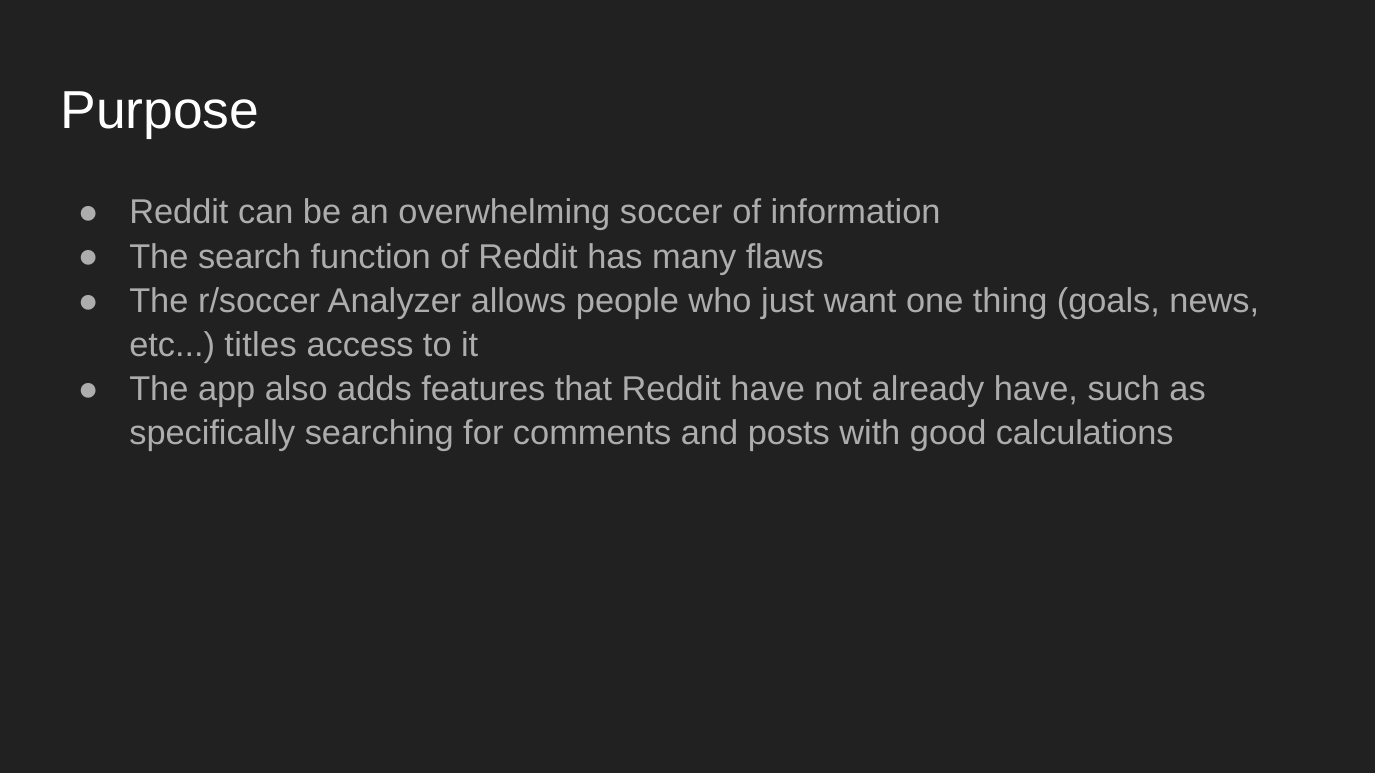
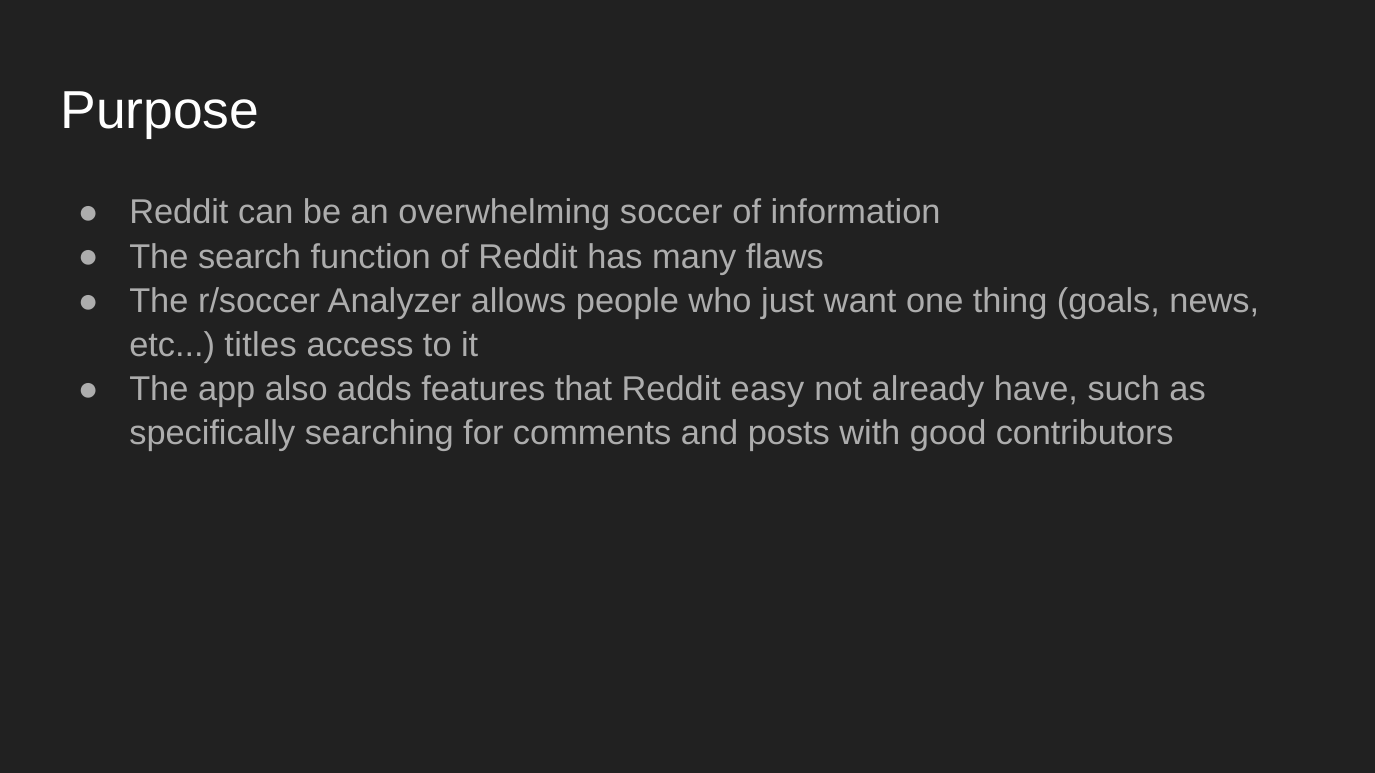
Reddit have: have -> easy
calculations: calculations -> contributors
